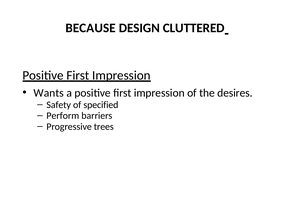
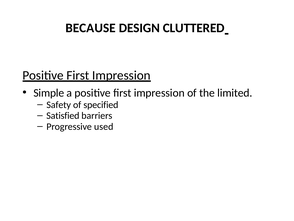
Wants: Wants -> Simple
desires: desires -> limited
Perform: Perform -> Satisfied
trees: trees -> used
